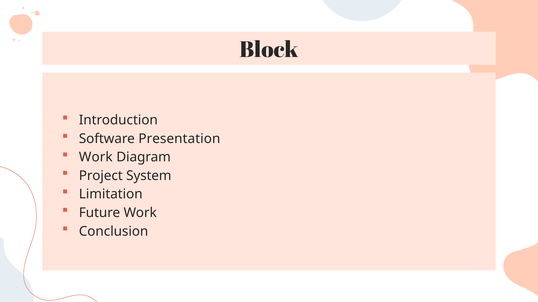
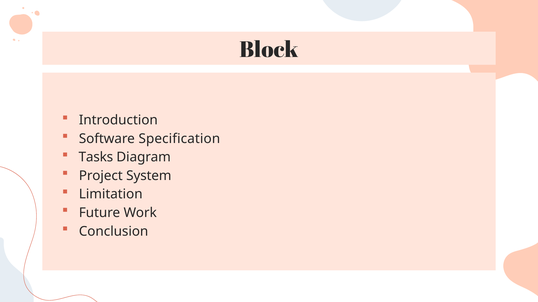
Presentation: Presentation -> Specification
Work at (96, 158): Work -> Tasks
